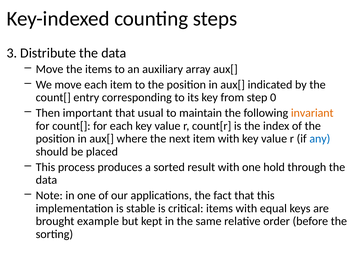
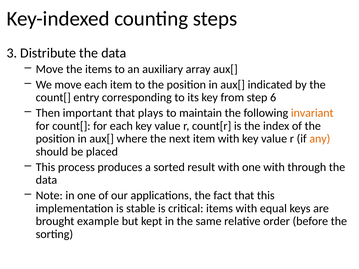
0: 0 -> 6
usual: usual -> plays
any colour: blue -> orange
one hold: hold -> with
